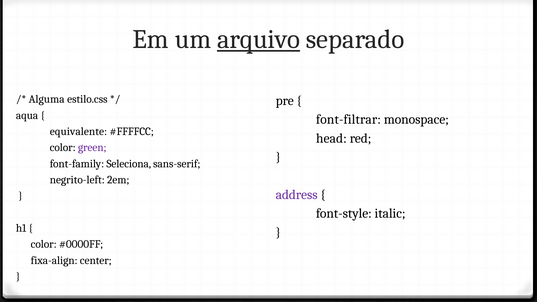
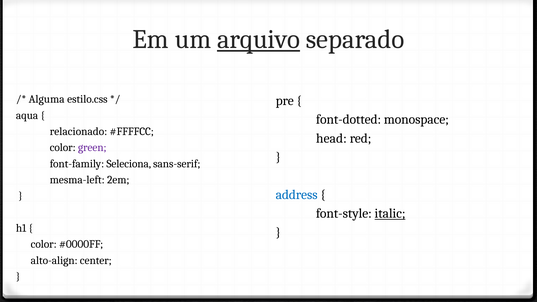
font-filtrar: font-filtrar -> font-dotted
equivalente: equivalente -> relacionado
negrito-left: negrito-left -> mesma-left
address colour: purple -> blue
italic underline: none -> present
fixa-align: fixa-align -> alto-align
